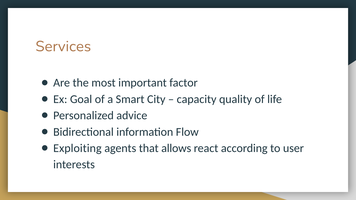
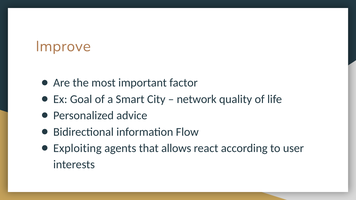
Services: Services -> Improve
capacity: capacity -> network
